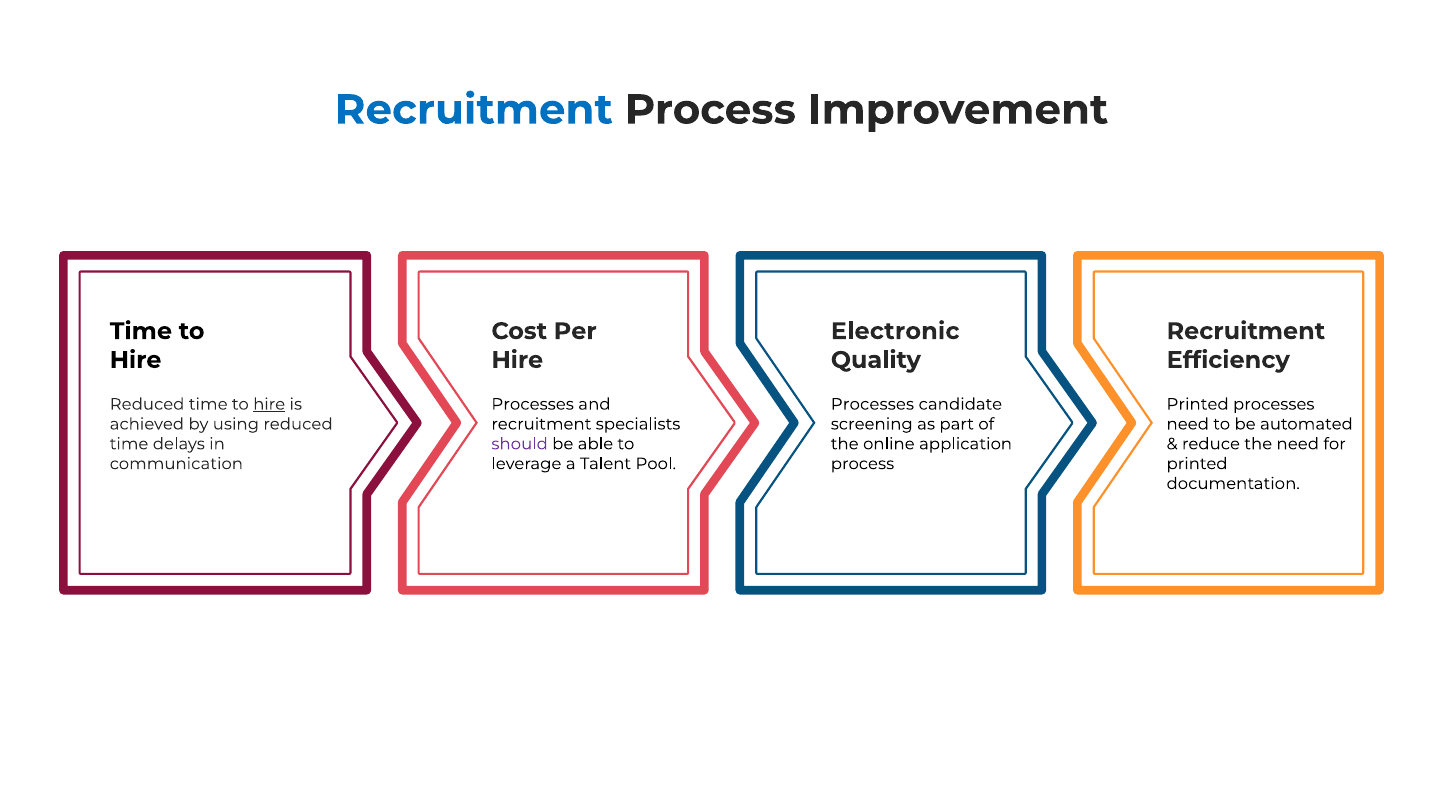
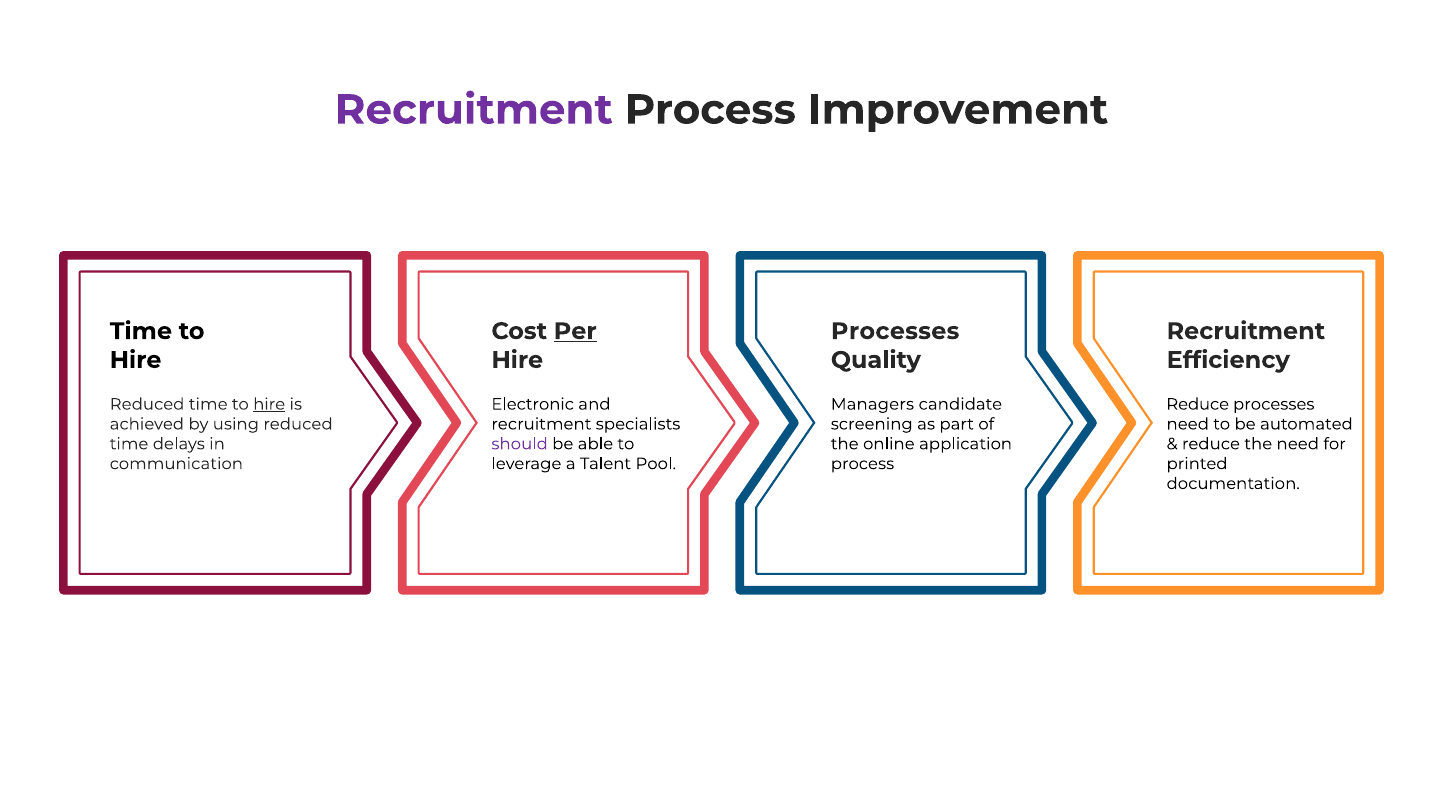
Recruitment at (474, 110) colour: blue -> purple
Per underline: none -> present
Electronic at (895, 331): Electronic -> Processes
Processes at (533, 405): Processes -> Electronic
Processes at (872, 405): Processes -> Managers
Printed at (1198, 405): Printed -> Reduce
